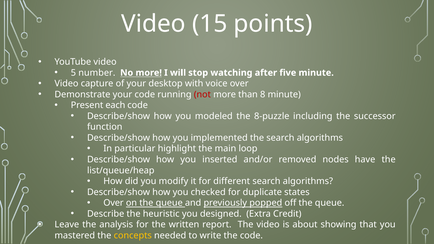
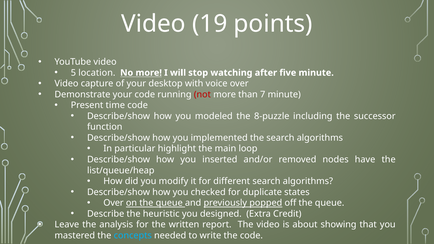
15: 15 -> 19
number: number -> location
8: 8 -> 7
each: each -> time
concepts colour: yellow -> light blue
